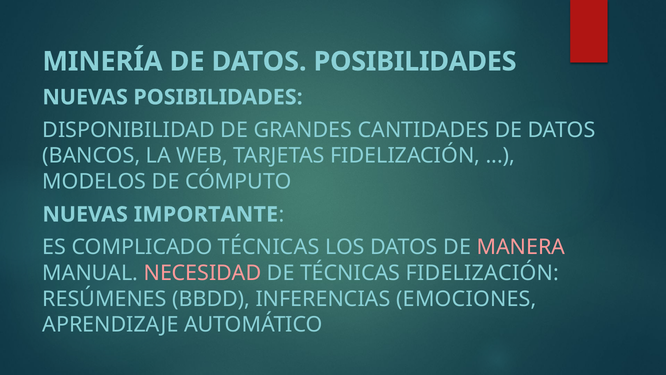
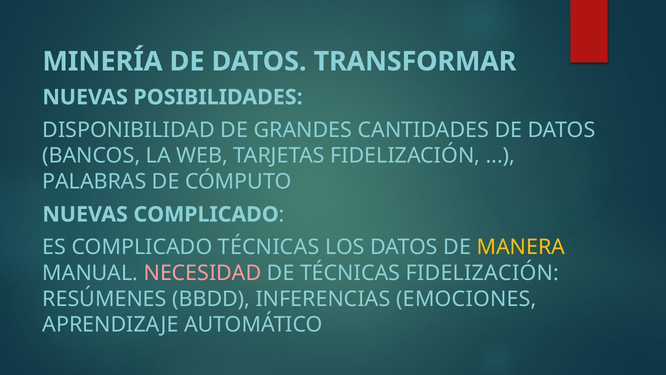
DATOS POSIBILIDADES: POSIBILIDADES -> TRANSFORMAR
MODELOS: MODELOS -> PALABRAS
NUEVAS IMPORTANTE: IMPORTANTE -> COMPLICADO
MANERA colour: pink -> yellow
